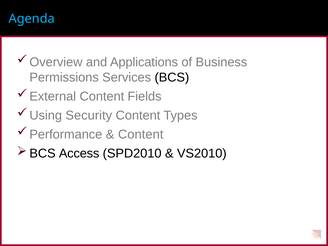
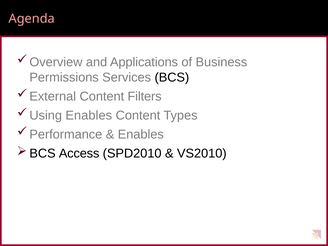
Agenda colour: light blue -> pink
Fields: Fields -> Filters
Security at (89, 115): Security -> Enables
Content at (141, 134): Content -> Enables
